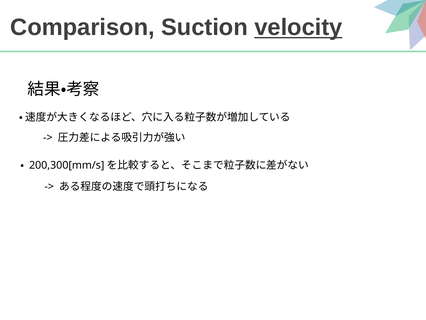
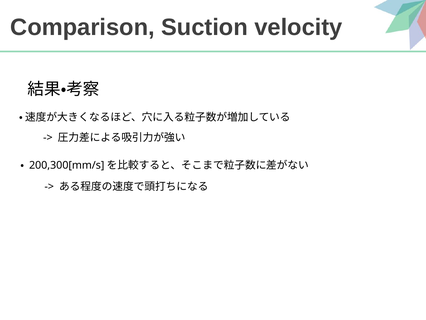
velocity underline: present -> none
